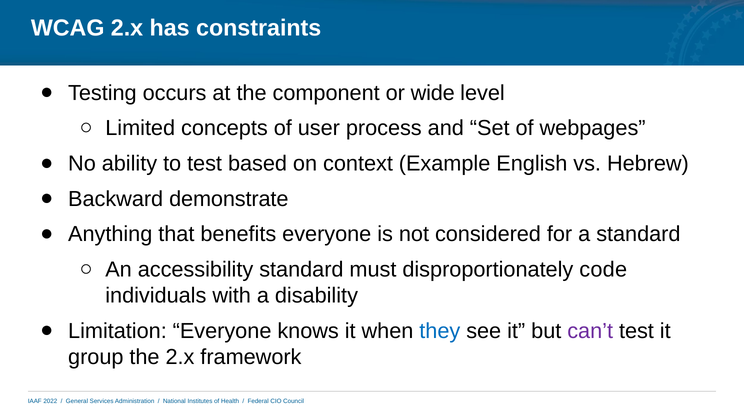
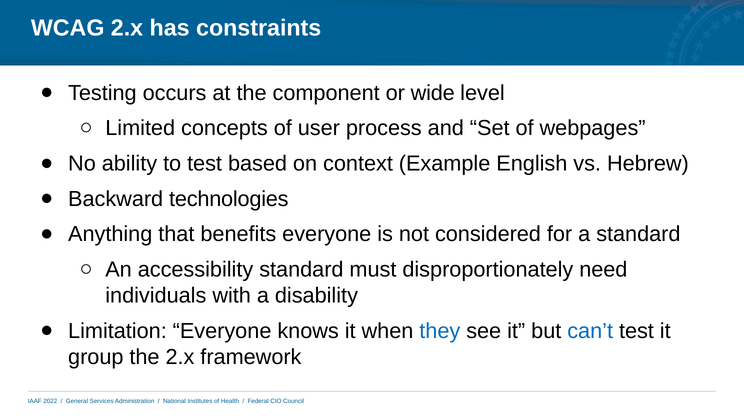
demonstrate: demonstrate -> technologies
code: code -> need
can’t colour: purple -> blue
